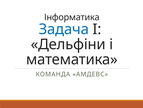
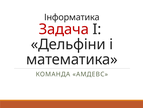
Задача colour: blue -> red
